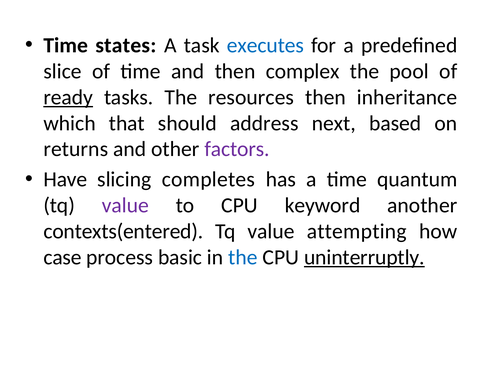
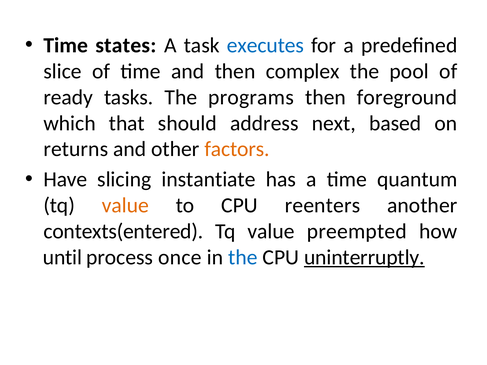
ready underline: present -> none
resources: resources -> programs
inheritance: inheritance -> foreground
factors colour: purple -> orange
completes: completes -> instantiate
value at (125, 206) colour: purple -> orange
keyword: keyword -> reenters
attempting: attempting -> preempted
case: case -> until
basic: basic -> once
